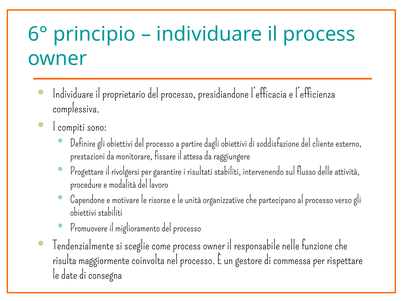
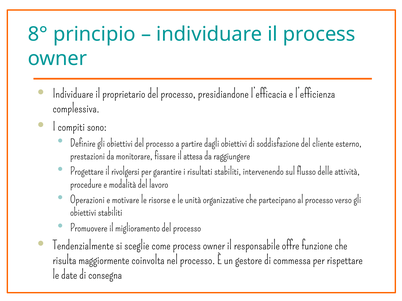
6°: 6° -> 8°
Capendone: Capendone -> Operazioni
nelle: nelle -> offre
